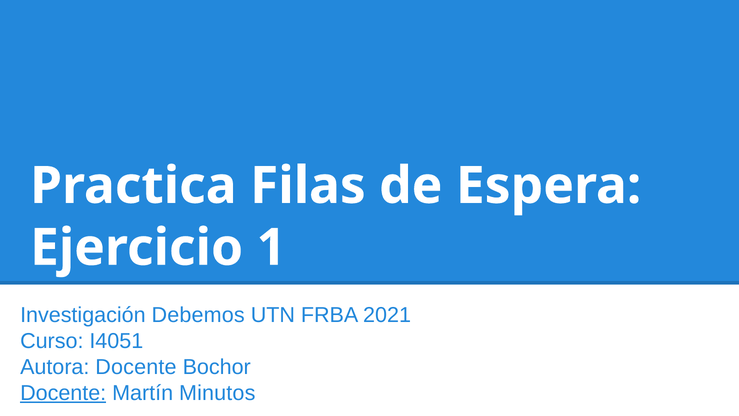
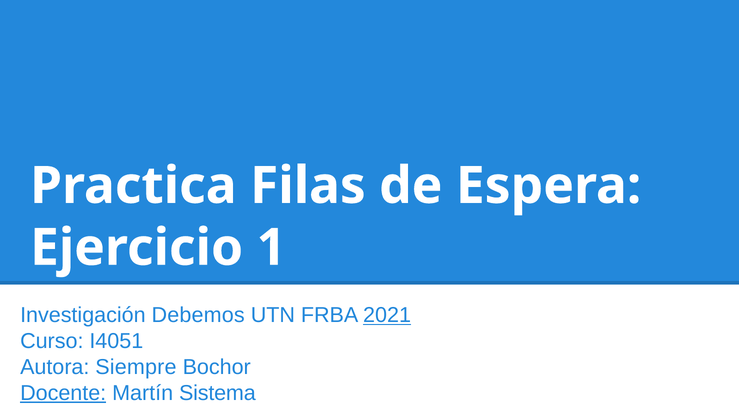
2021 underline: none -> present
Autora Docente: Docente -> Siempre
Minutos: Minutos -> Sistema
